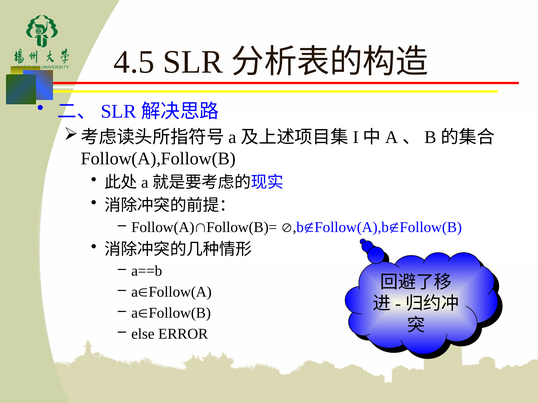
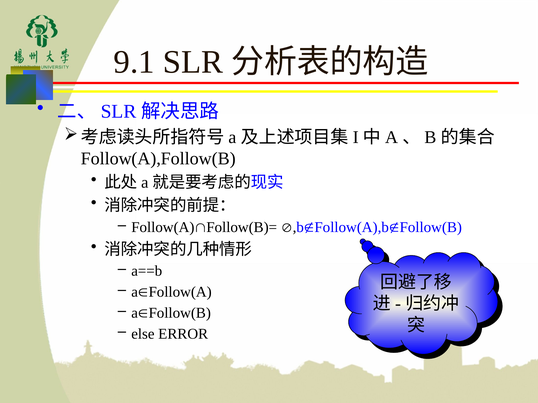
4.5: 4.5 -> 9.1
